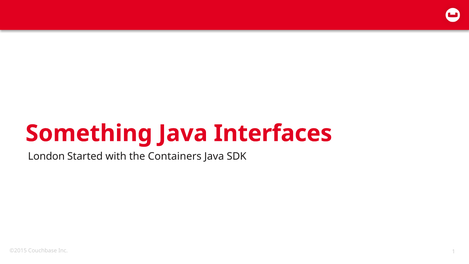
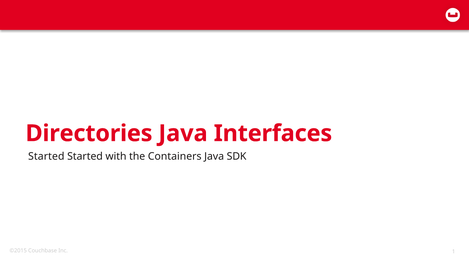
Something: Something -> Directories
London at (46, 156): London -> Started
